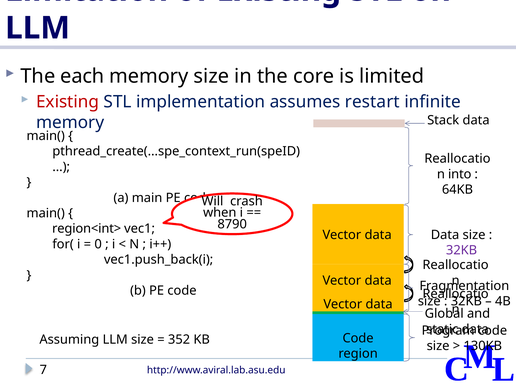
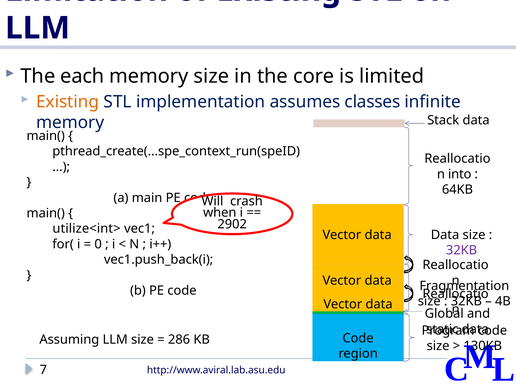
Existing at (68, 102) colour: red -> orange
restart: restart -> classes
8790: 8790 -> 2902
region<int>: region<int> -> utilize<int>
352: 352 -> 286
